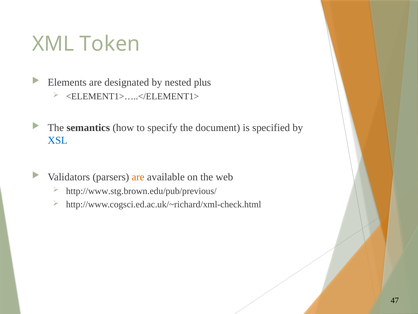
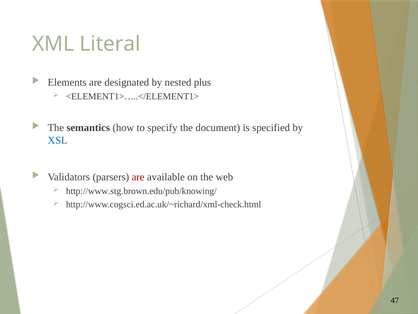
Token: Token -> Literal
are at (138, 177) colour: orange -> red
http://www.stg.brown.edu/pub/previous/: http://www.stg.brown.edu/pub/previous/ -> http://www.stg.brown.edu/pub/knowing/
